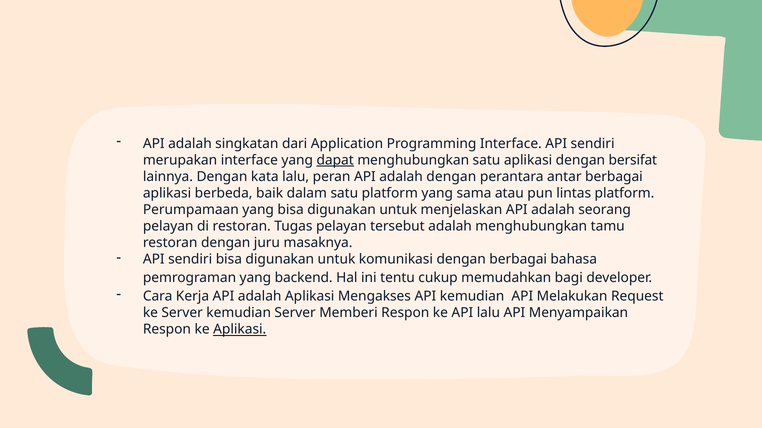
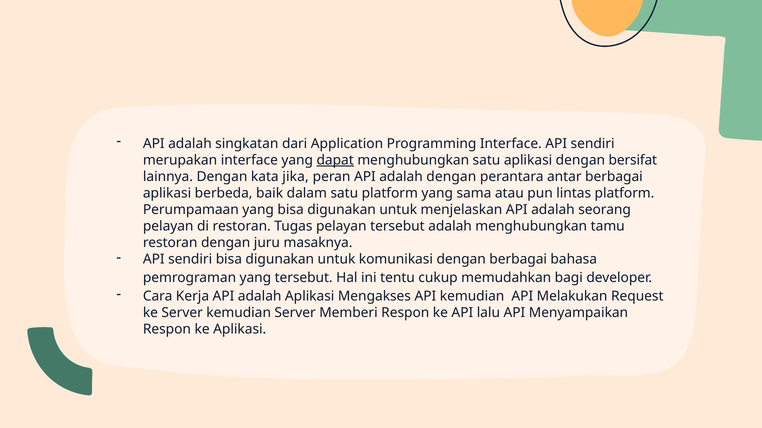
kata lalu: lalu -> jika
yang backend: backend -> tersebut
Aplikasi at (240, 330) underline: present -> none
